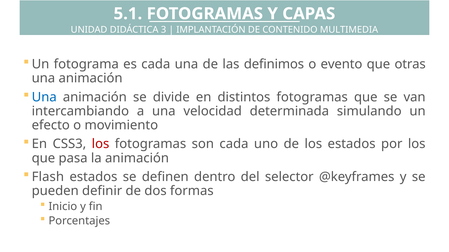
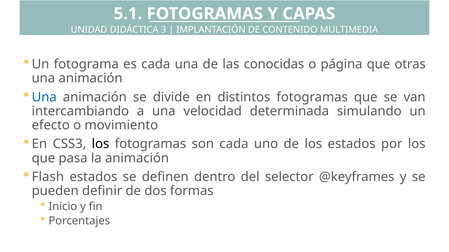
definimos: definimos -> conocidas
evento: evento -> página
los at (101, 144) colour: red -> black
